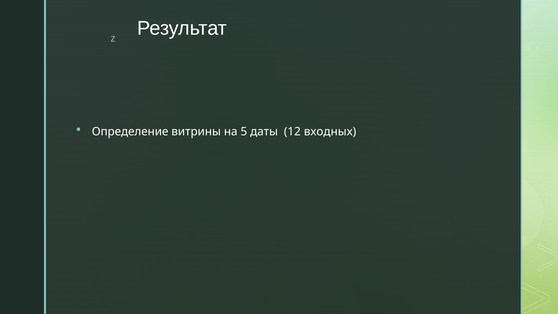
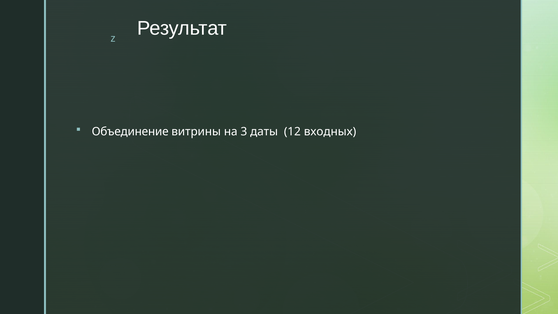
Определение: Определение -> Объединение
5: 5 -> 3
